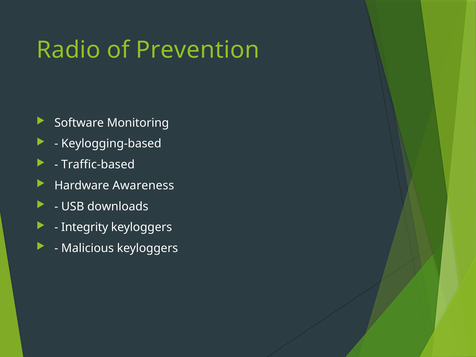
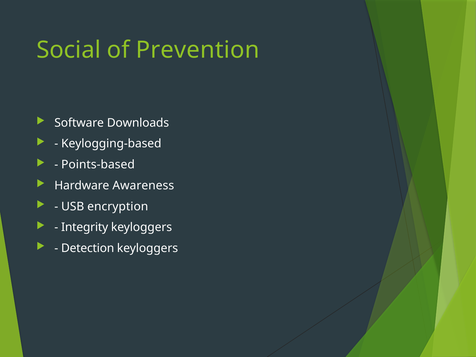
Radio: Radio -> Social
Monitoring: Monitoring -> Downloads
Traffic-based: Traffic-based -> Points-based
downloads: downloads -> encryption
Malicious: Malicious -> Detection
